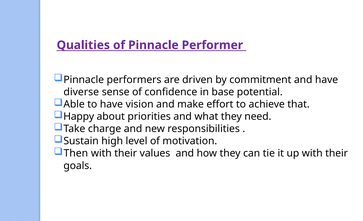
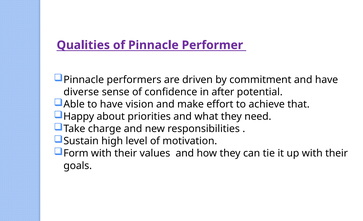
base: base -> after
Then: Then -> Form
